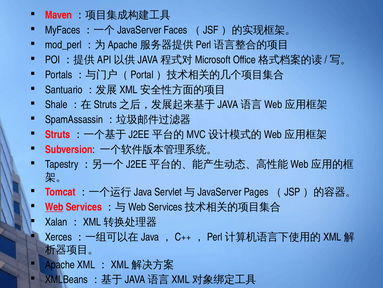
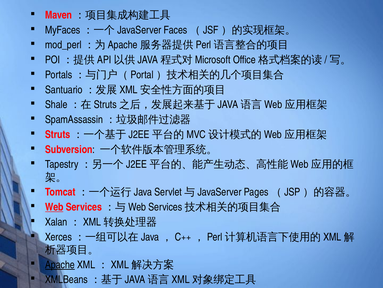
Apache underline: none -> present
